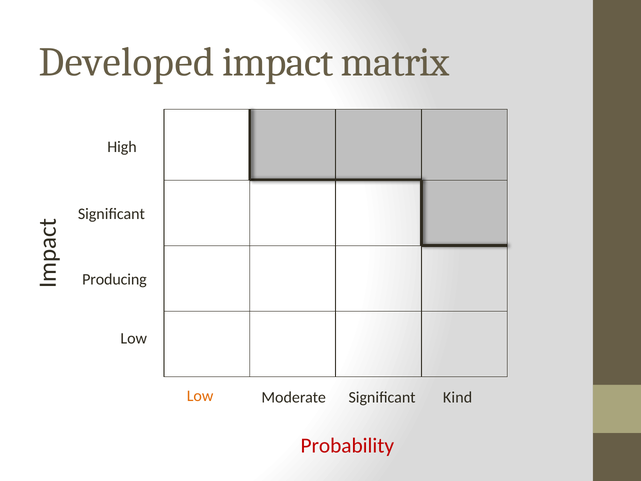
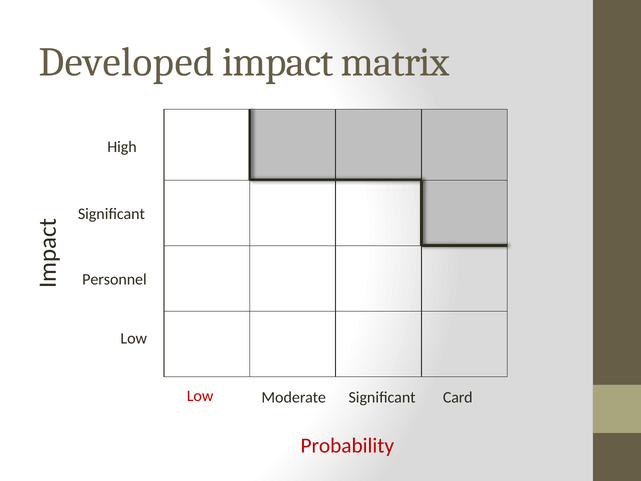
Producing: Producing -> Personnel
Low at (200, 396) colour: orange -> red
Kind: Kind -> Card
